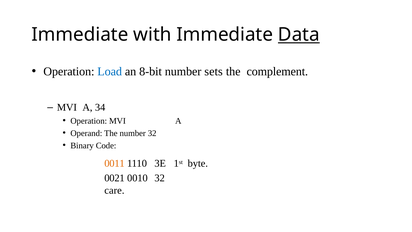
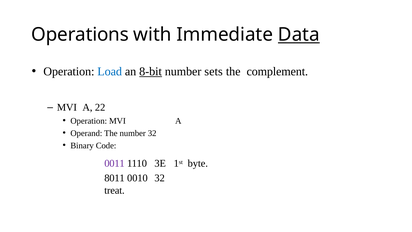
Immediate at (80, 35): Immediate -> Operations
8-bit underline: none -> present
34: 34 -> 22
0011 colour: orange -> purple
0021: 0021 -> 8011
care: care -> treat
